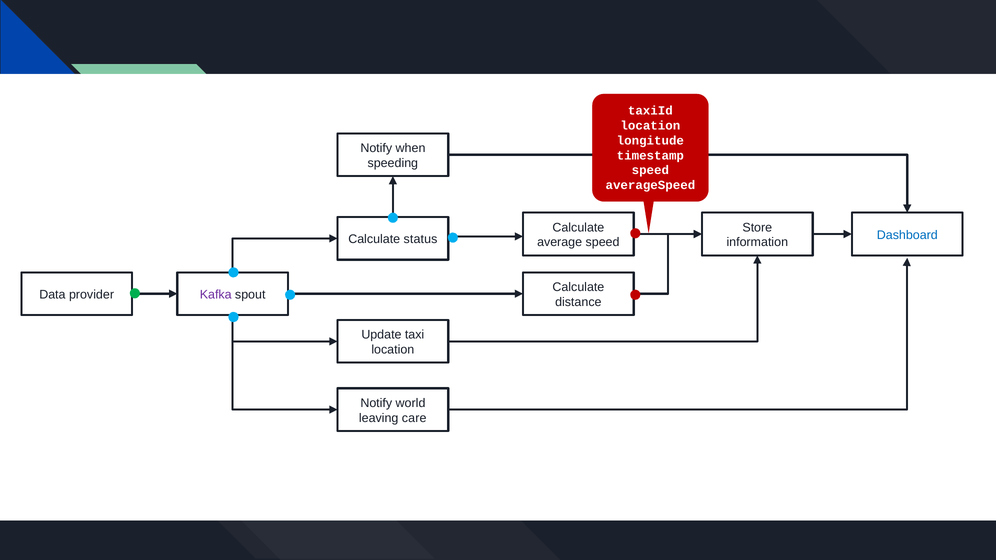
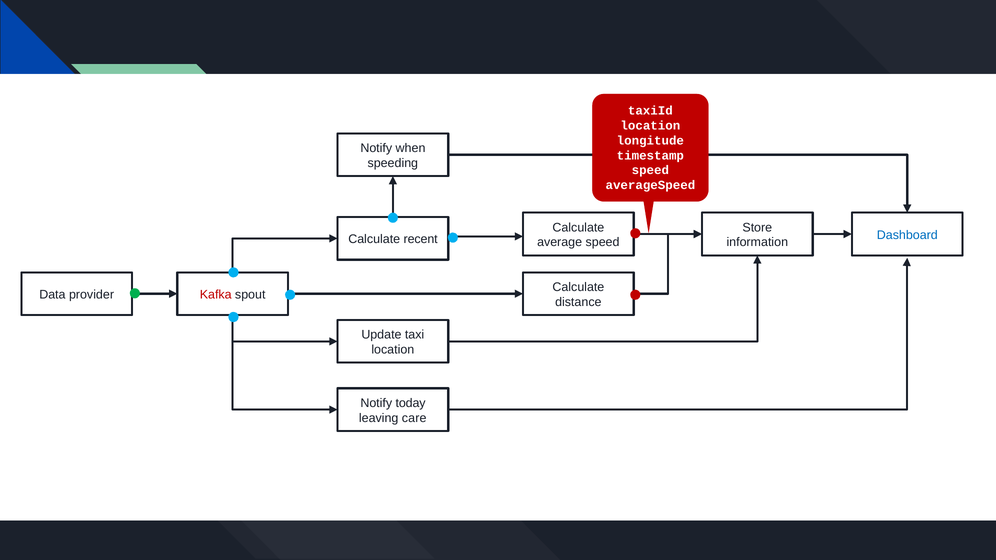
status: status -> recent
Kafka colour: purple -> red
world: world -> today
